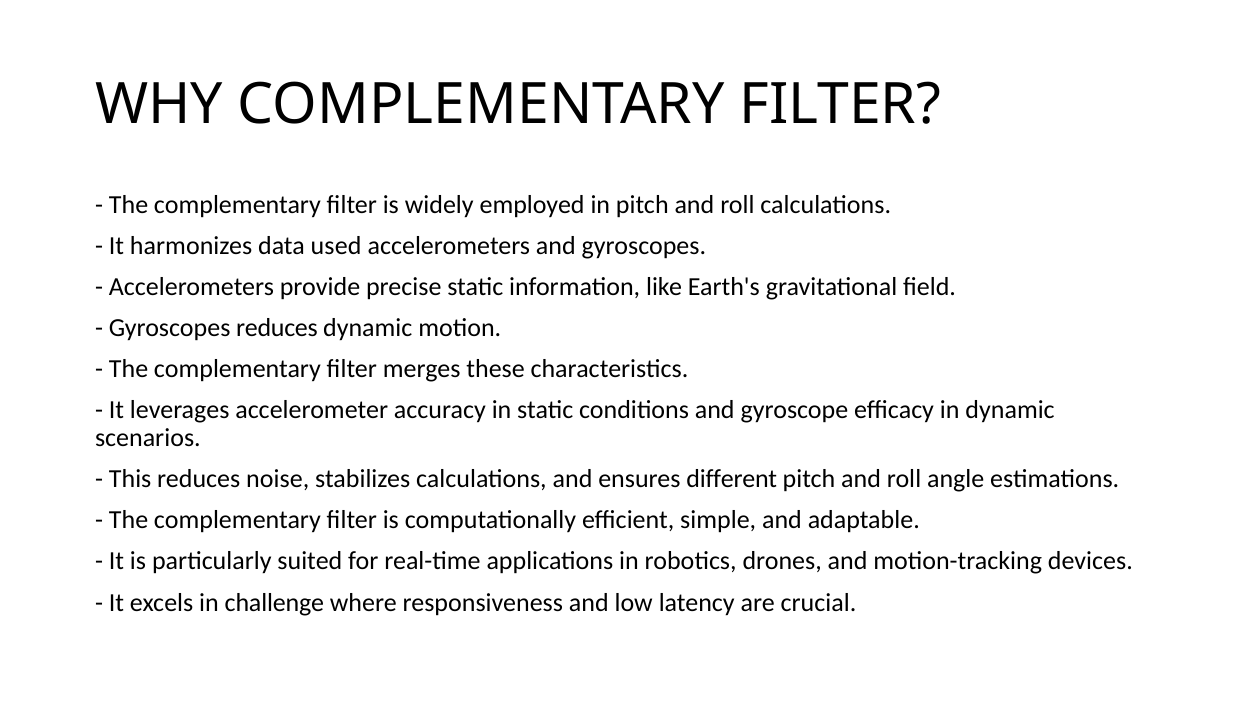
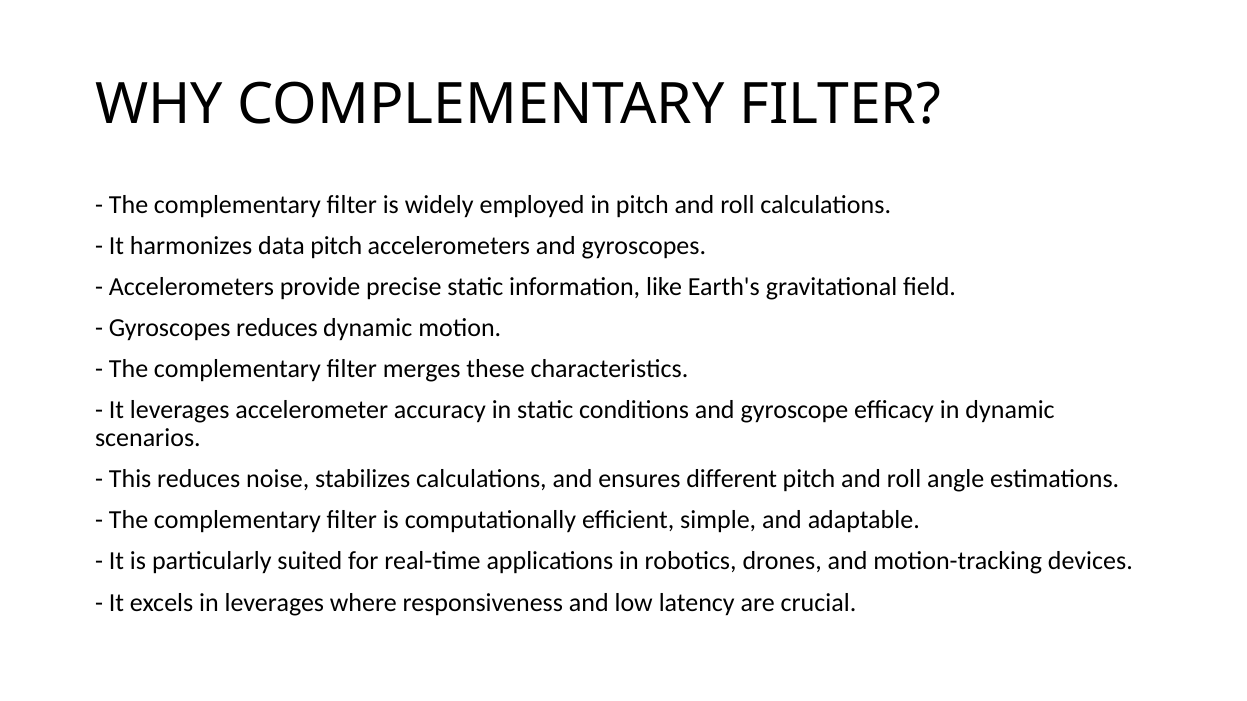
data used: used -> pitch
in challenge: challenge -> leverages
